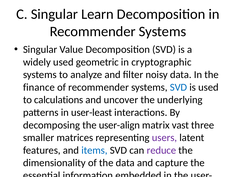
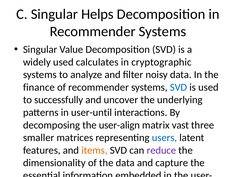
Learn: Learn -> Helps
geometric: geometric -> calculates
calculations: calculations -> successfully
user-least: user-least -> user-until
users colour: purple -> blue
items colour: blue -> orange
